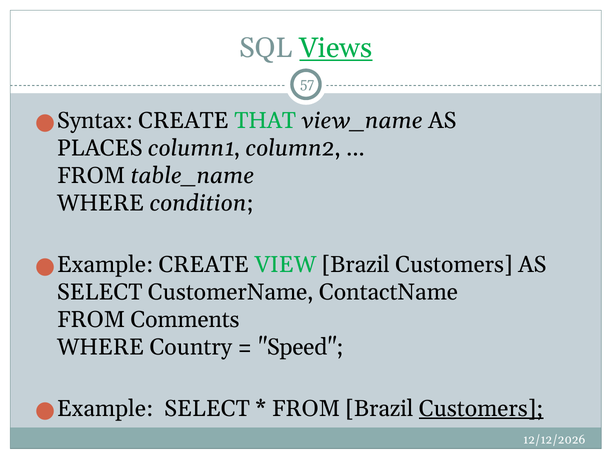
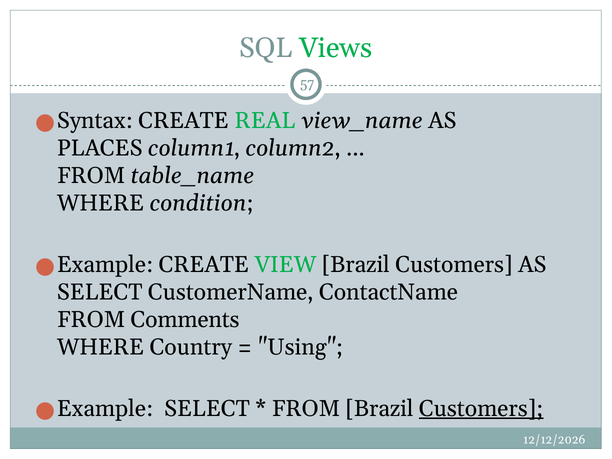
Views underline: present -> none
THAT: THAT -> REAL
Speed: Speed -> Using
